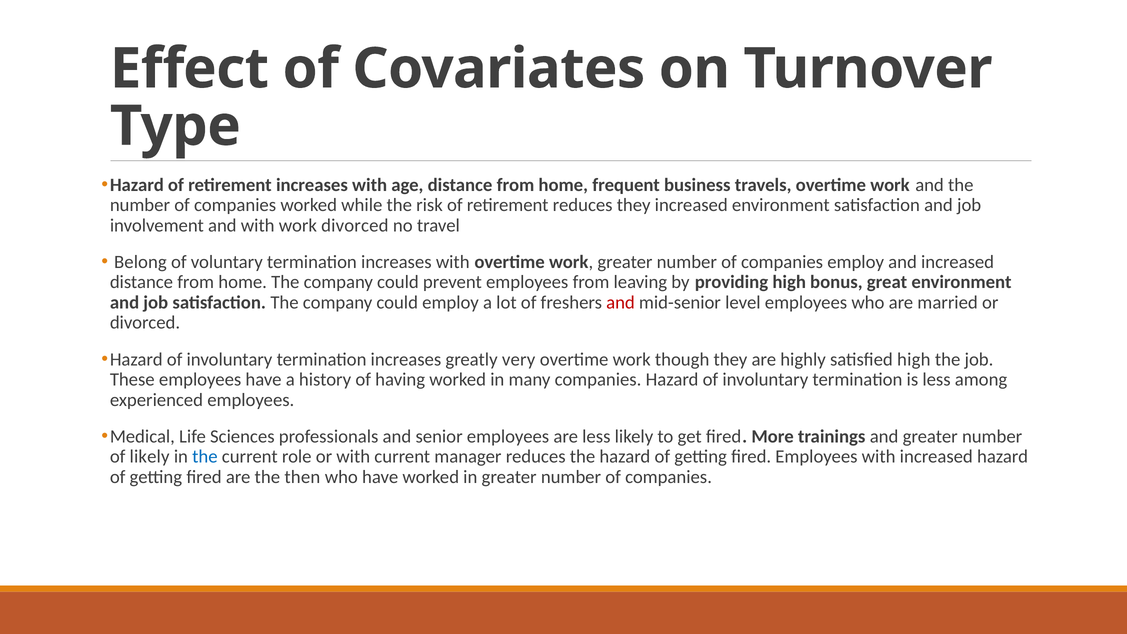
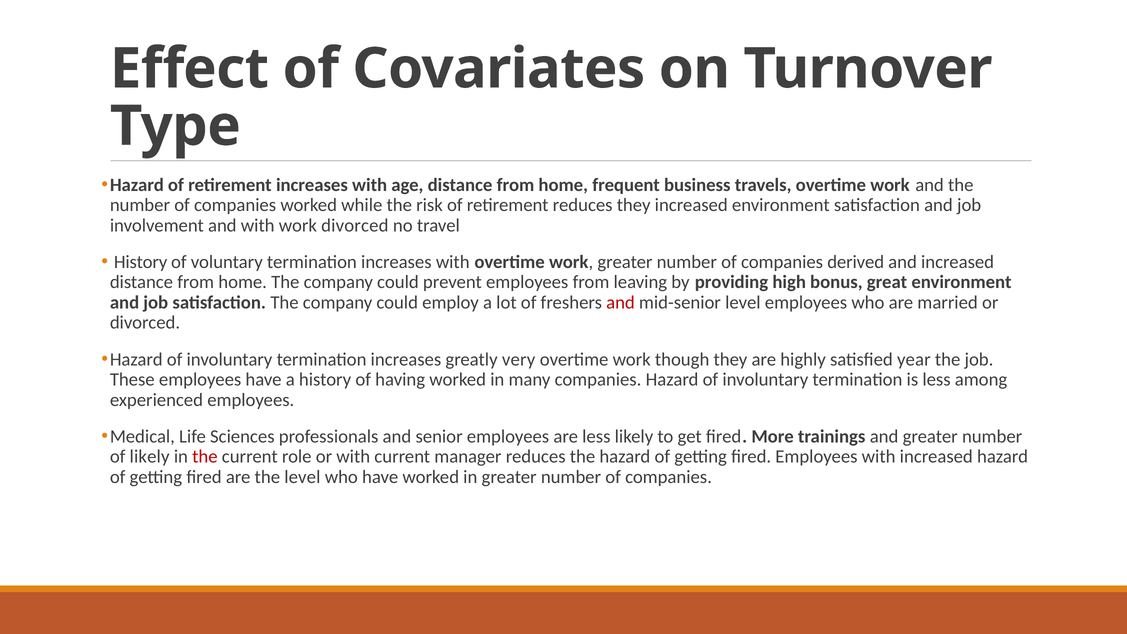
Belong at (140, 262): Belong -> History
companies employ: employ -> derived
satisfied high: high -> year
the at (205, 457) colour: blue -> red
the then: then -> level
